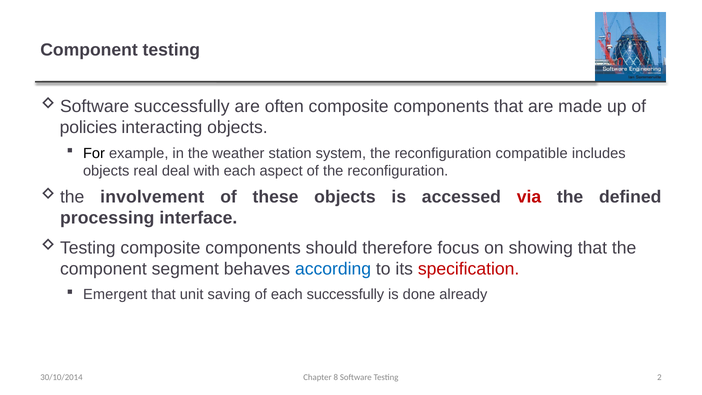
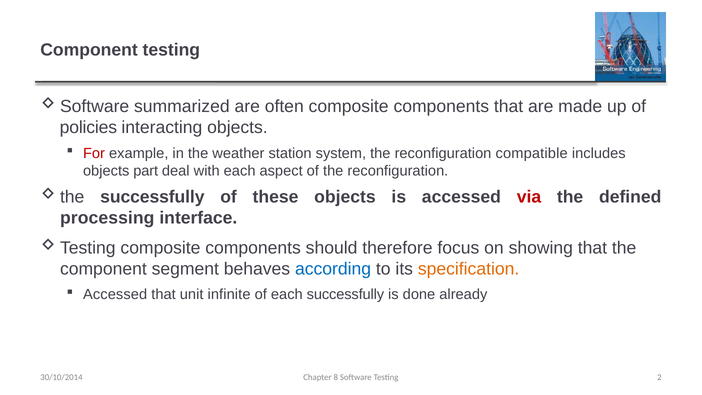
successfully at (182, 106): successfully -> summarized
For colour: black -> red
real: real -> part
involvement at (152, 197): involvement -> successfully
specification colour: red -> orange
Emergent at (115, 295): Emergent -> Accessed
saving: saving -> infinite
